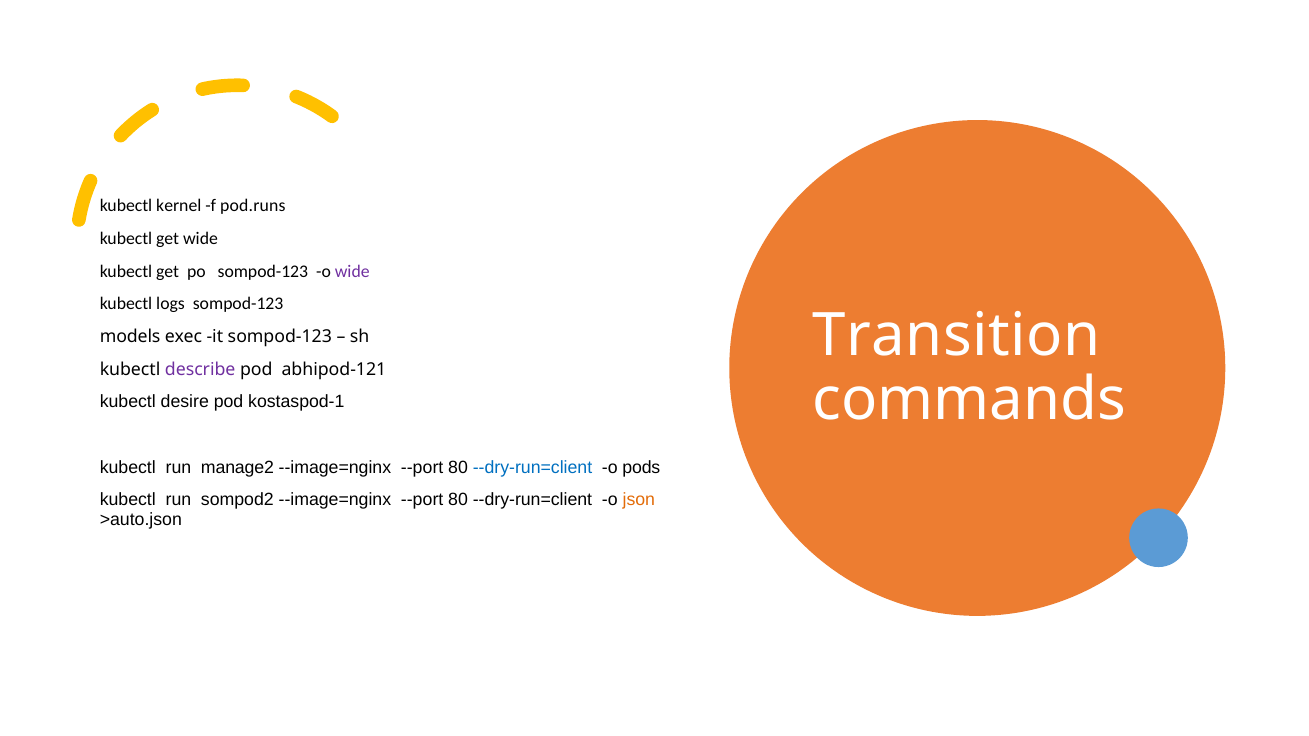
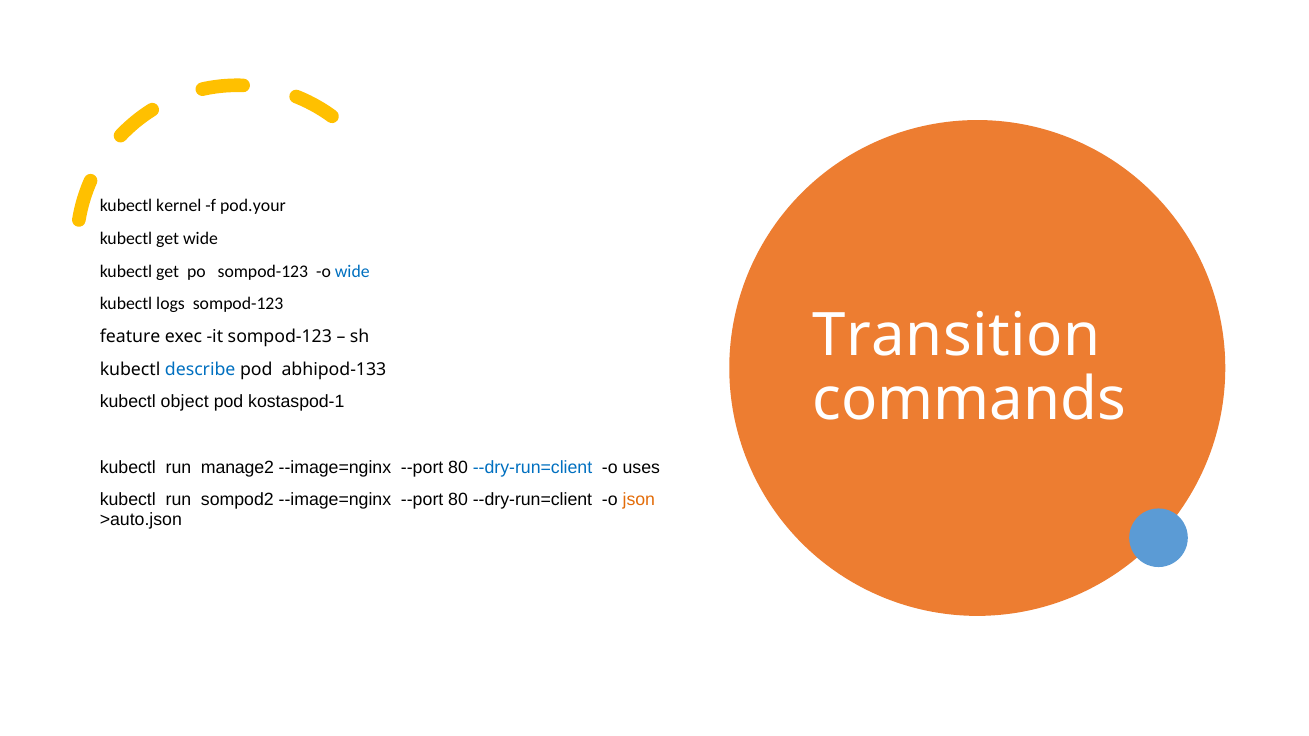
pod.runs: pod.runs -> pod.your
wide at (352, 271) colour: purple -> blue
models: models -> feature
describe colour: purple -> blue
abhipod-121: abhipod-121 -> abhipod-133
desire: desire -> object
pods: pods -> uses
